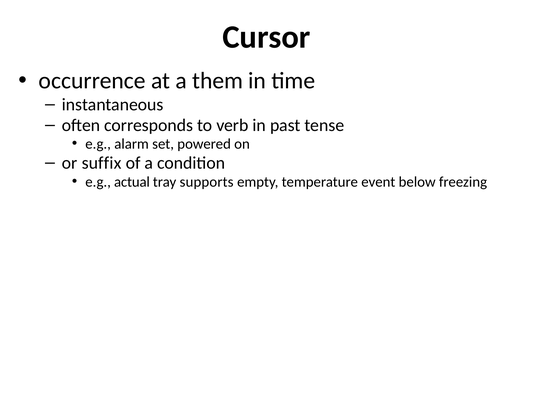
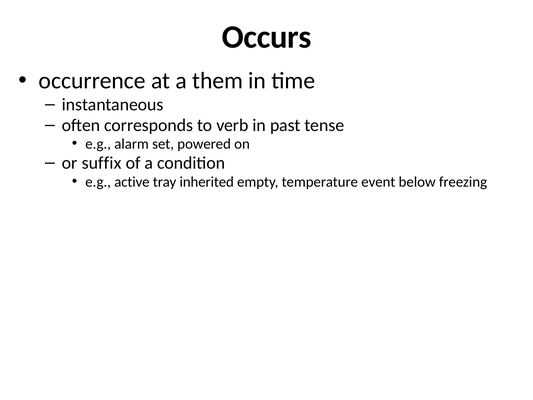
Cursor: Cursor -> Occurs
actual: actual -> active
supports: supports -> inherited
